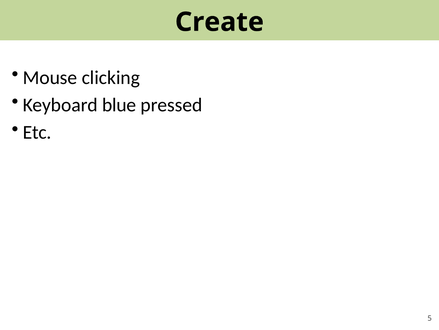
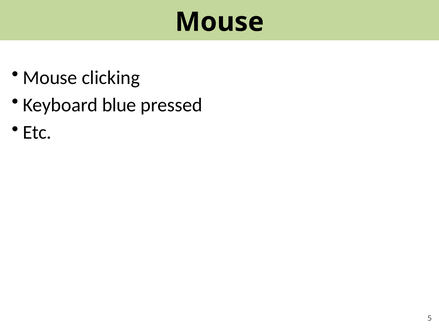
Create at (219, 22): Create -> Mouse
